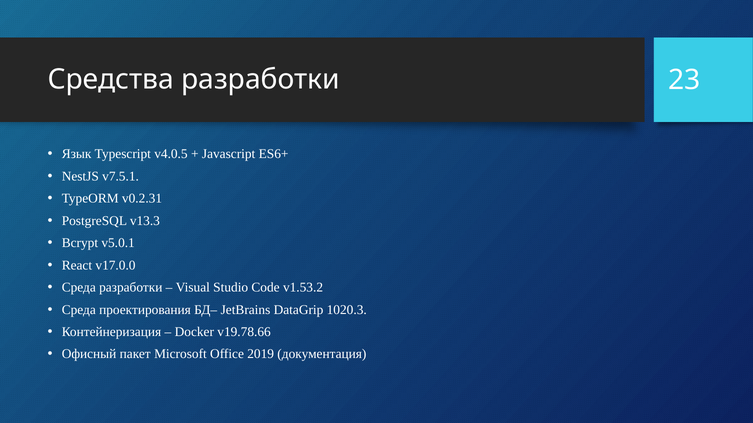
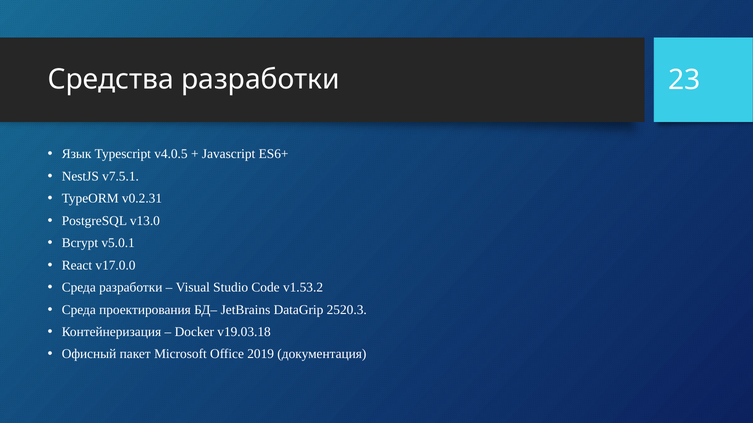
v13.3: v13.3 -> v13.0
1020.3: 1020.3 -> 2520.3
v19.78.66: v19.78.66 -> v19.03.18
